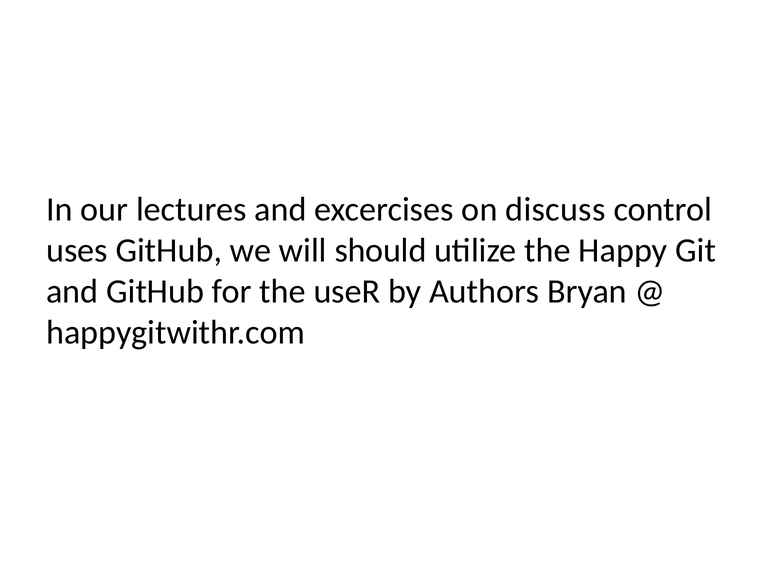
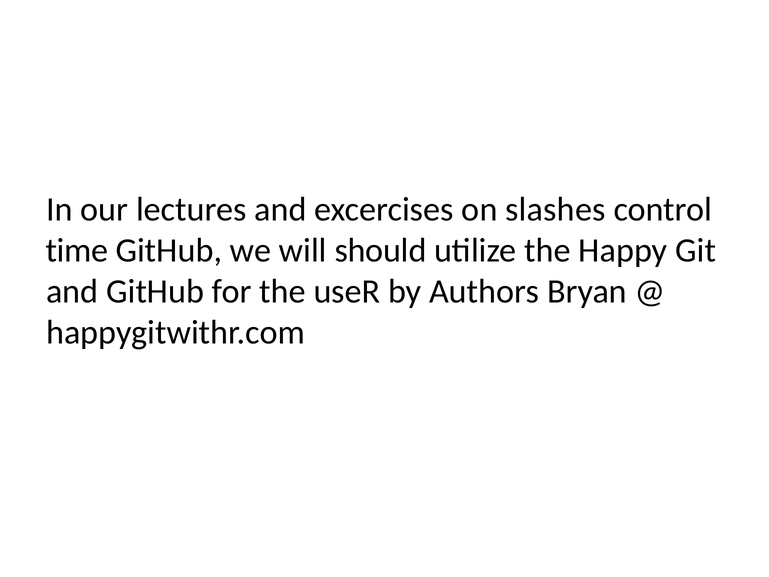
discuss: discuss -> slashes
uses: uses -> time
